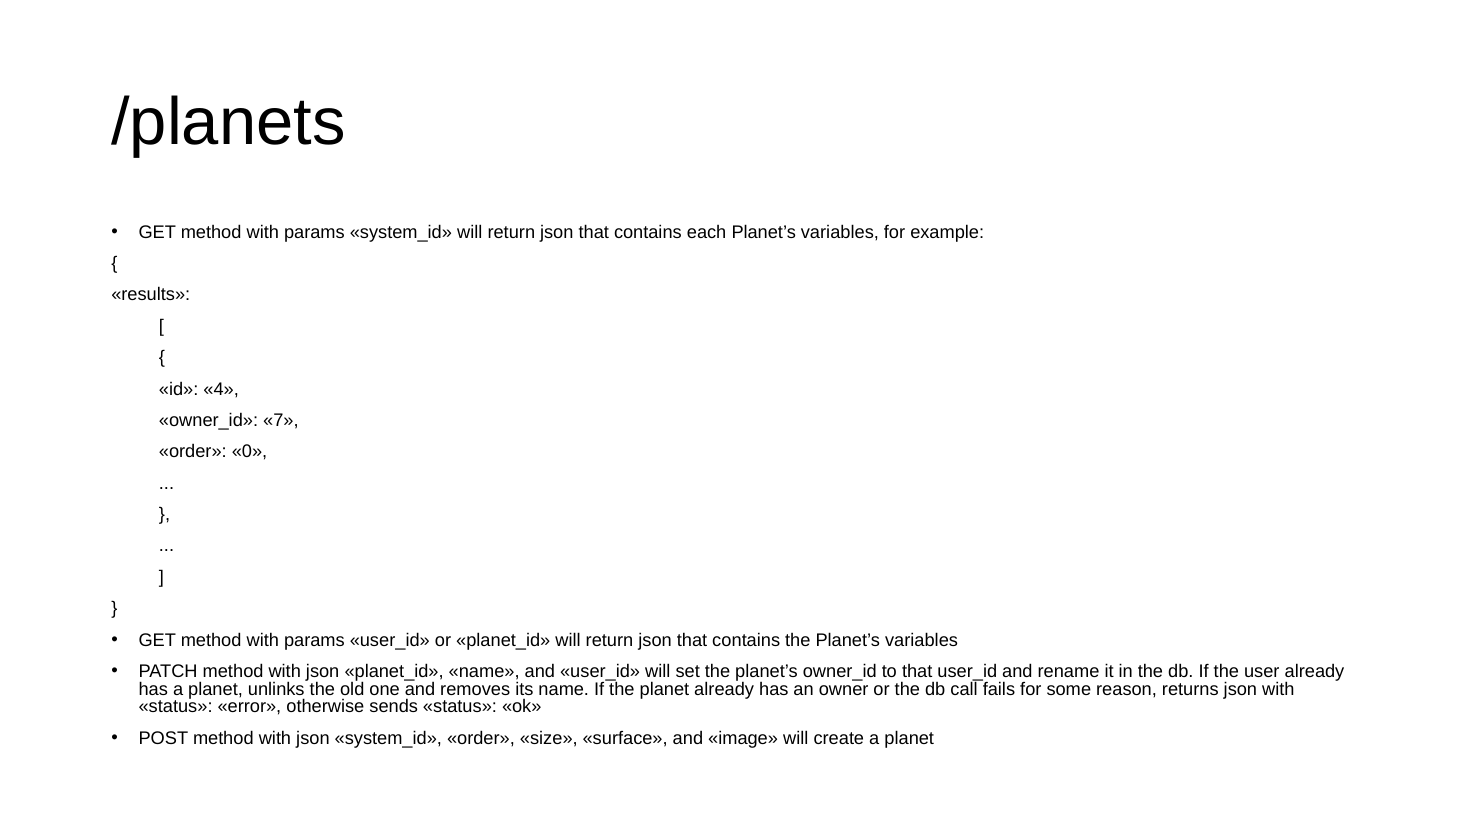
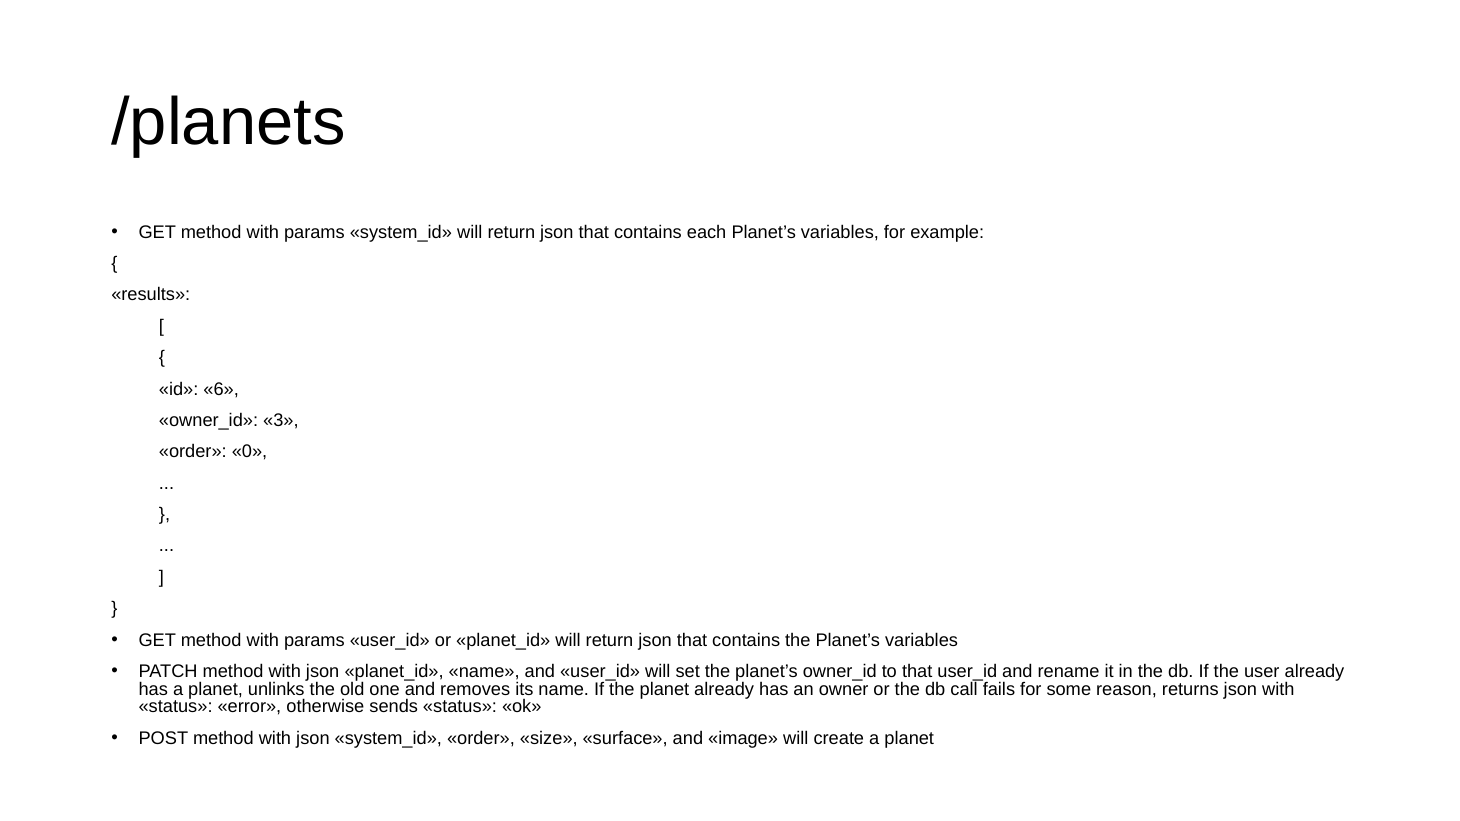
4: 4 -> 6
7: 7 -> 3
